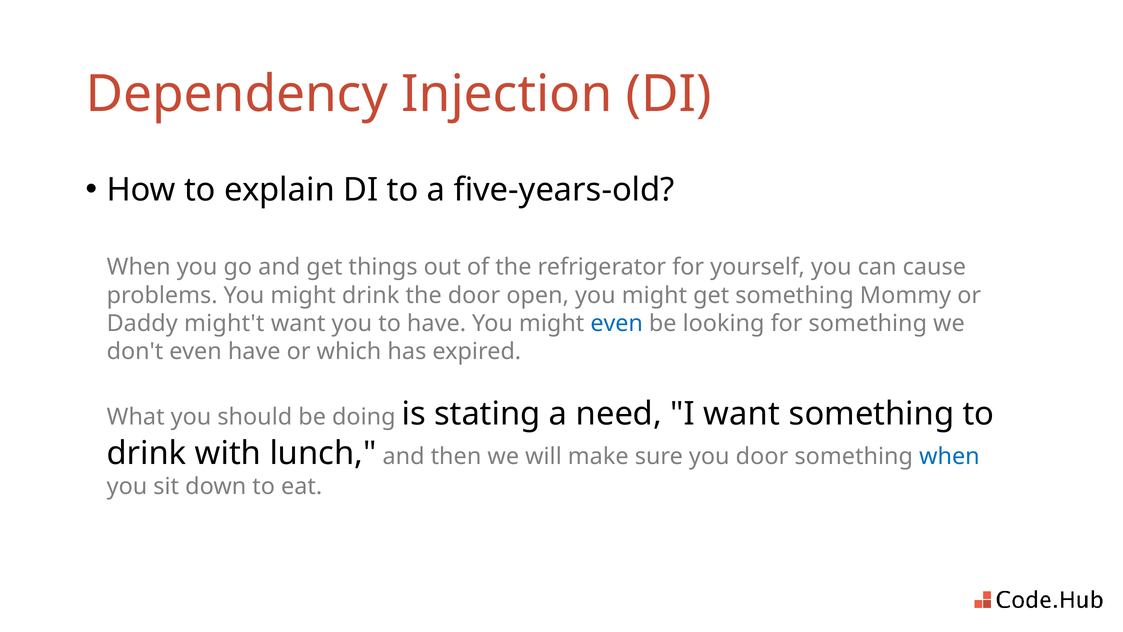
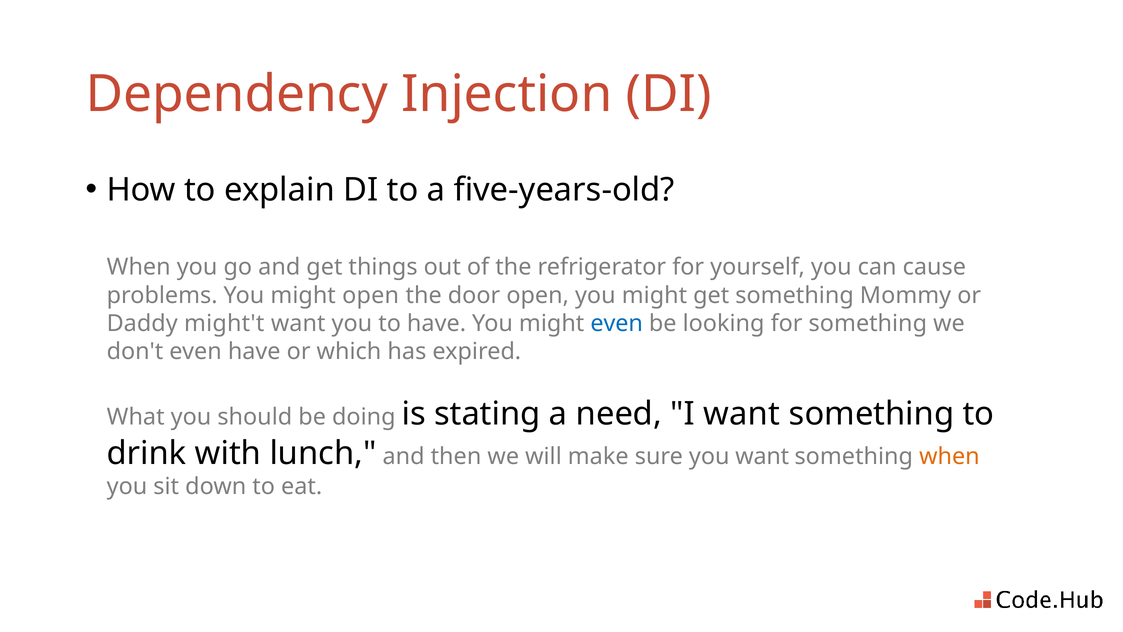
might drink: drink -> open
you door: door -> want
when at (949, 456) colour: blue -> orange
